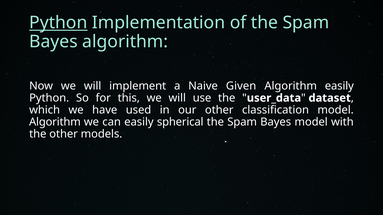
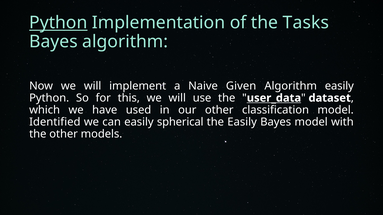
of the Spam: Spam -> Tasks
user_data underline: none -> present
Algorithm at (55, 122): Algorithm -> Identified
Spam at (242, 122): Spam -> Easily
